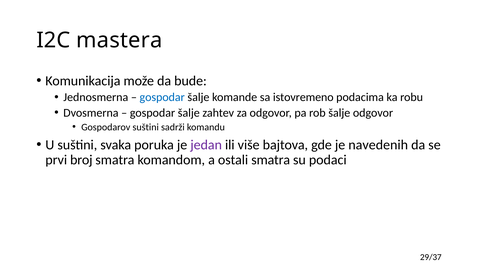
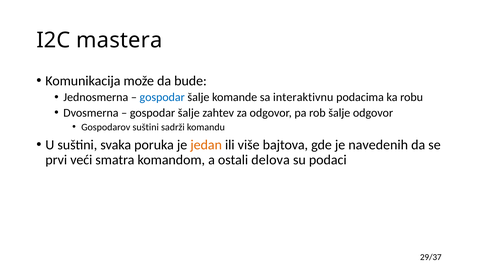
istovremeno: istovremeno -> interaktivnu
jedan colour: purple -> orange
broj: broj -> veći
ostali smatra: smatra -> delova
